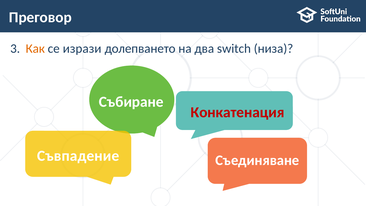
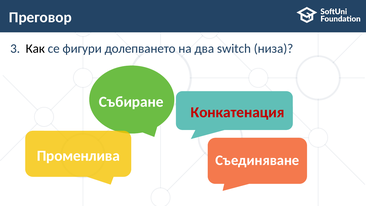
Как colour: orange -> black
изрази: изрази -> фигури
Съвпадение: Съвпадение -> Променлива
